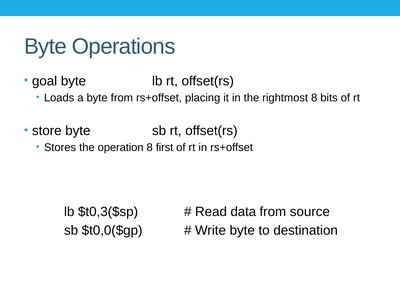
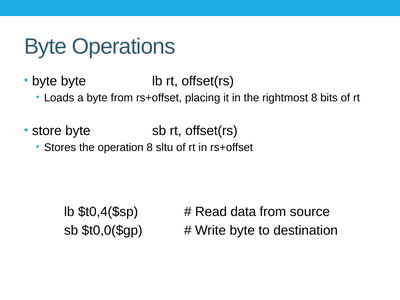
goal at (45, 81): goal -> byte
first: first -> sltu
$t0,3($sp: $t0,3($sp -> $t0,4($sp
